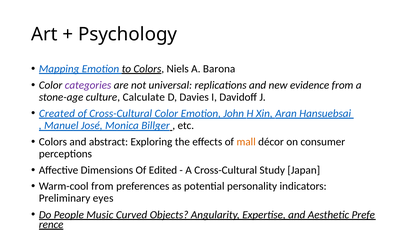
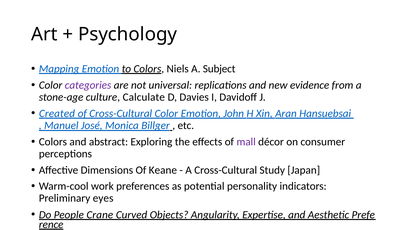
A Barona: Barona -> Subject
mall colour: orange -> purple
Edited: Edited -> Keane
Warm-cool from: from -> work
Music: Music -> Crane
